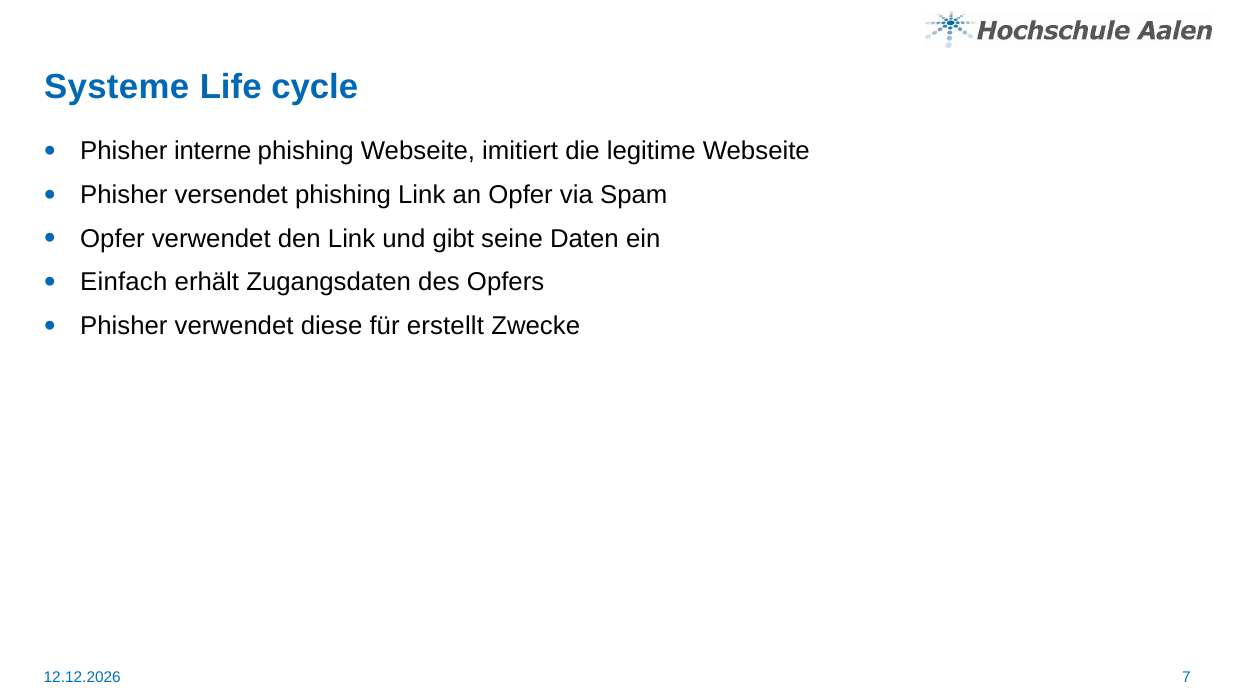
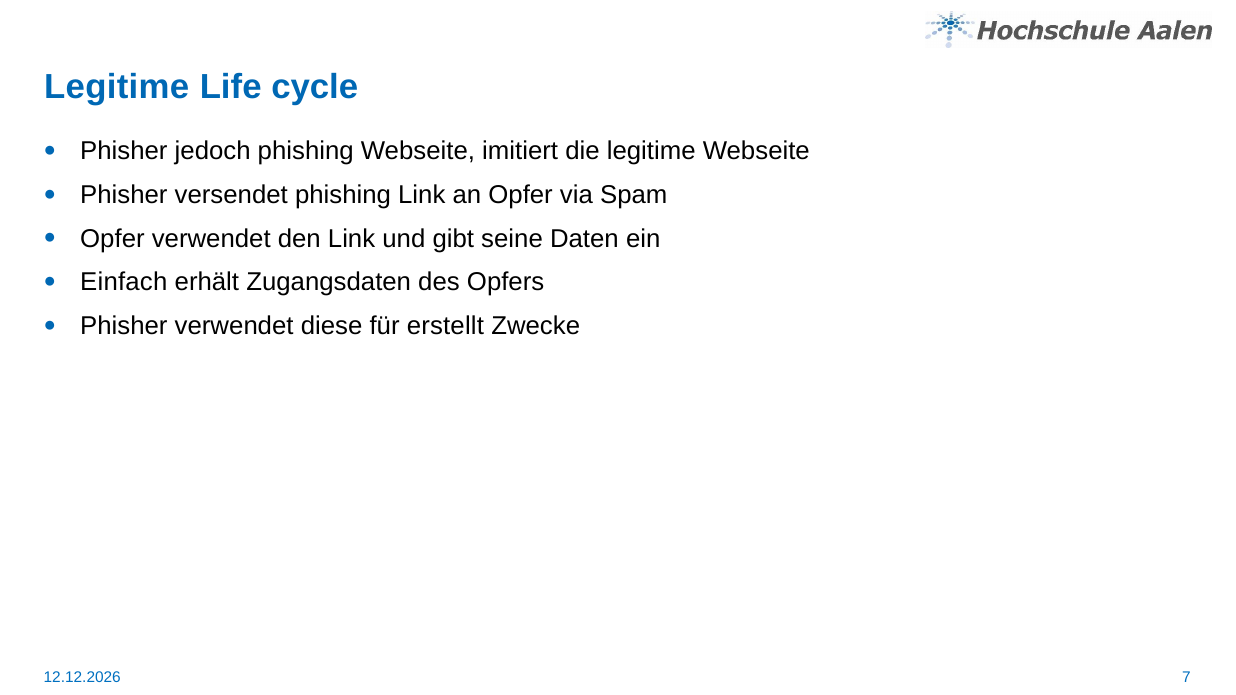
Systeme at (117, 87): Systeme -> Legitime
interne: interne -> jedoch
